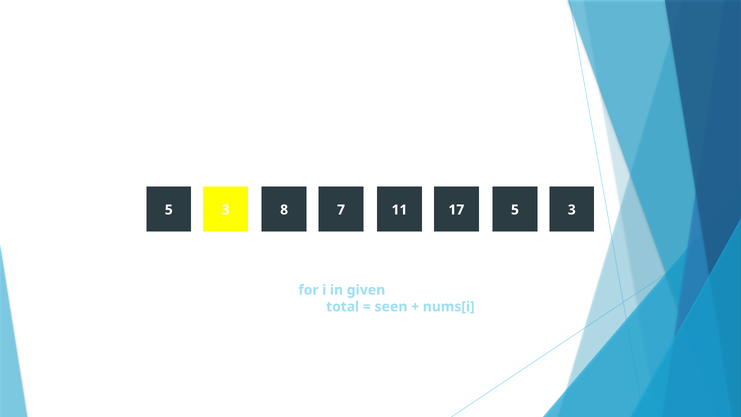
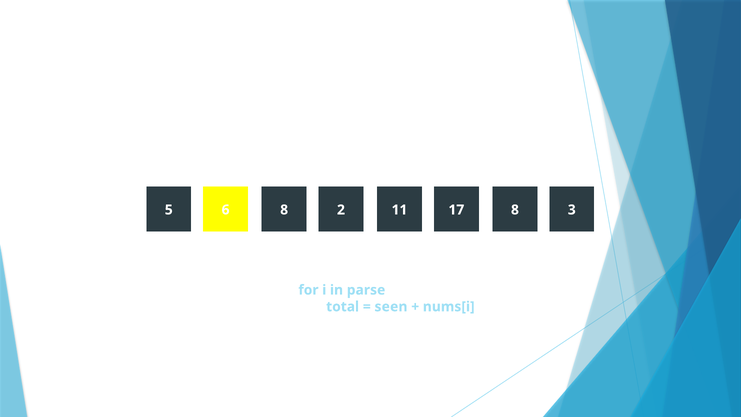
3 at (226, 210): 3 -> 6
7: 7 -> 2
17 5: 5 -> 8
given: given -> parse
